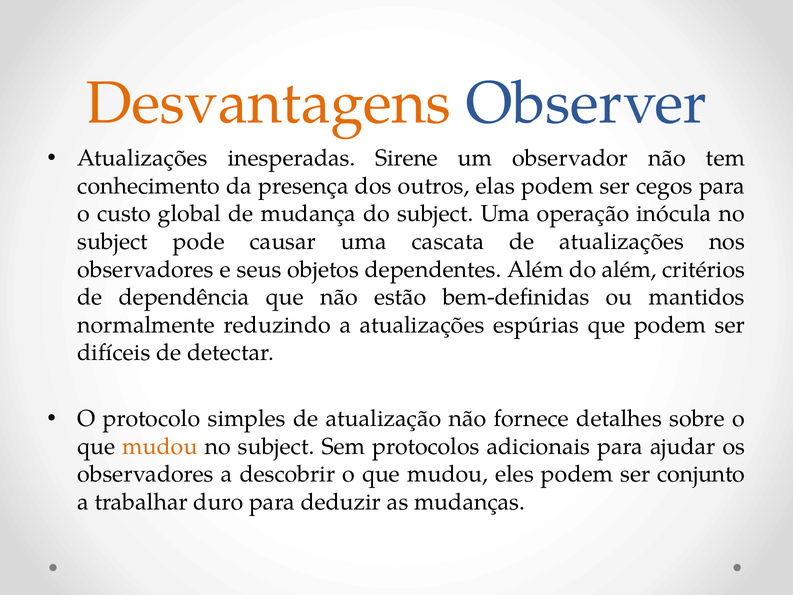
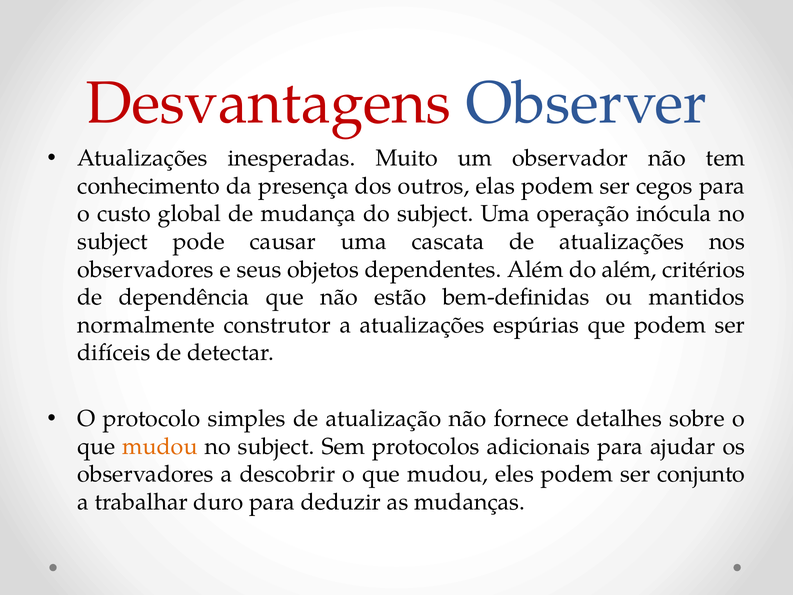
Desvantagens colour: orange -> red
Sirene: Sirene -> Muito
reduzindo: reduzindo -> construtor
